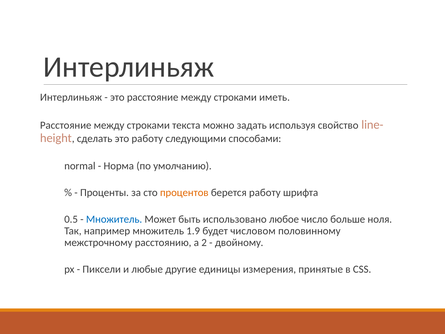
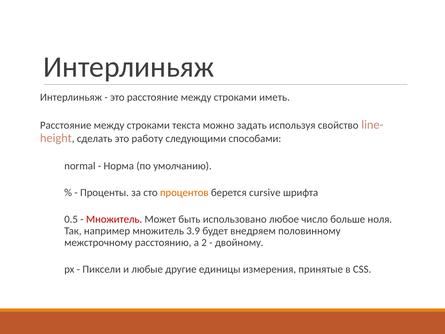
берется работу: работу -> cursive
Множитель at (114, 219) colour: blue -> red
1.9: 1.9 -> 3.9
числовом: числовом -> внедряем
